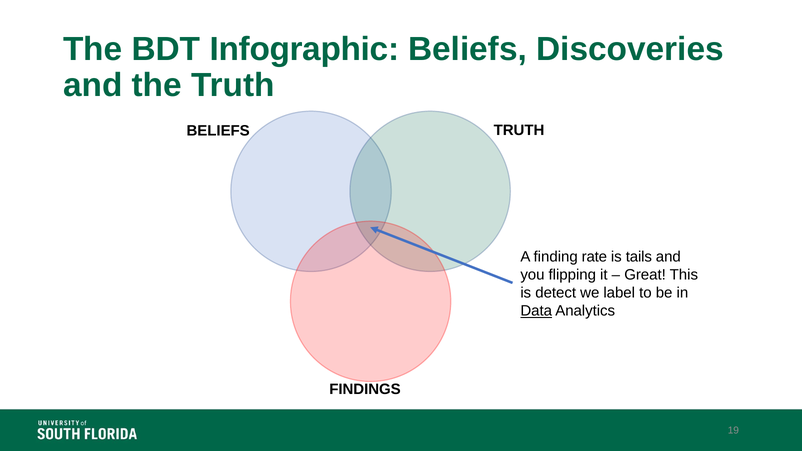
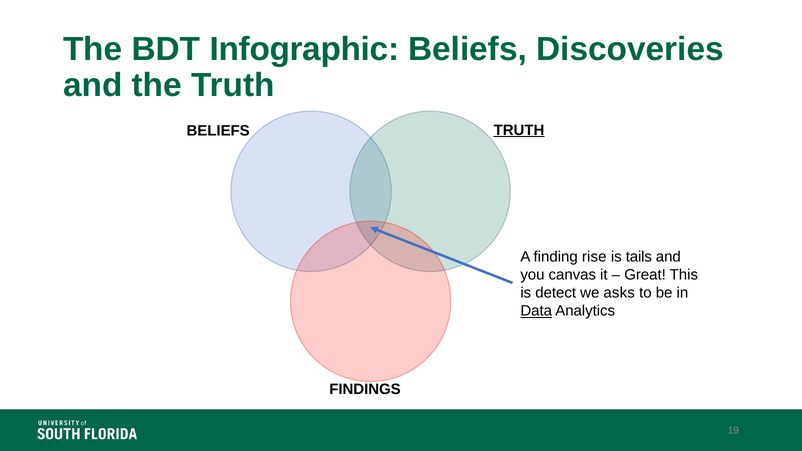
TRUTH at (519, 130) underline: none -> present
rate: rate -> rise
flipping: flipping -> canvas
label: label -> asks
